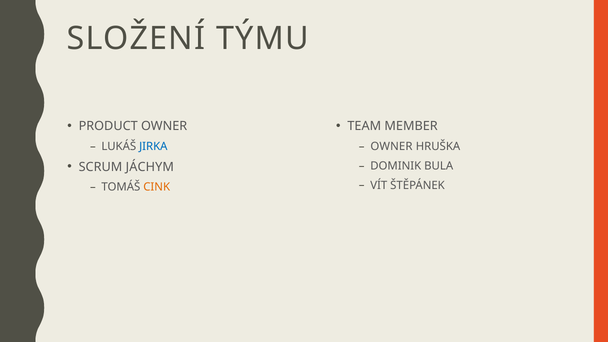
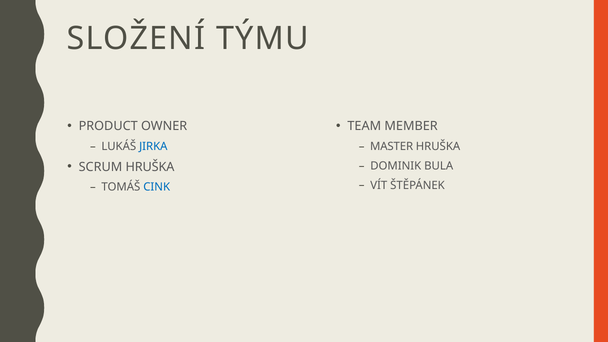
OWNER at (391, 146): OWNER -> MASTER
SCRUM JÁCHYM: JÁCHYM -> HRUŠKA
CINK colour: orange -> blue
